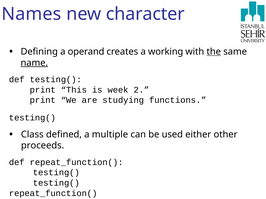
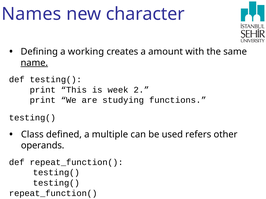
operand: operand -> working
working: working -> amount
the underline: present -> none
either: either -> refers
proceeds: proceeds -> operands
